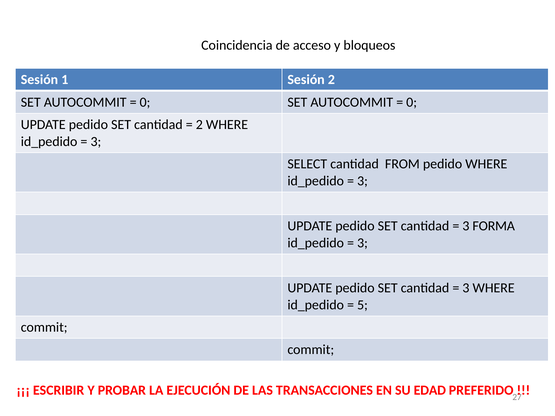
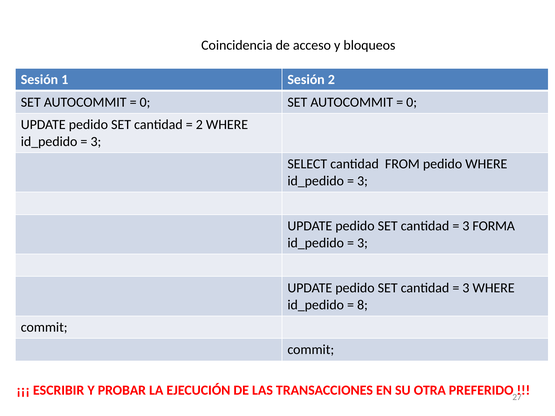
5: 5 -> 8
EDAD: EDAD -> OTRA
